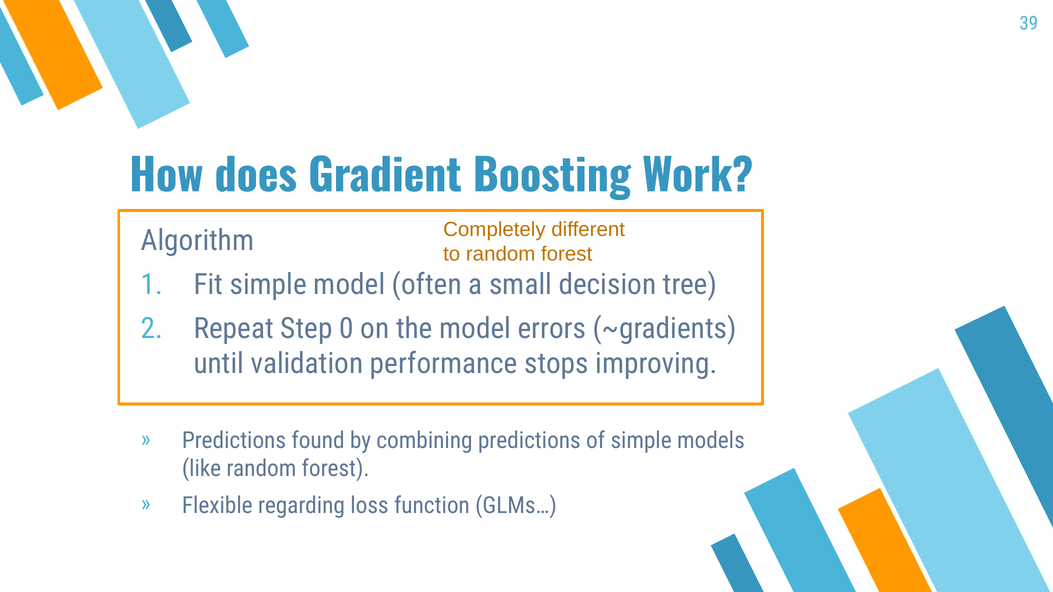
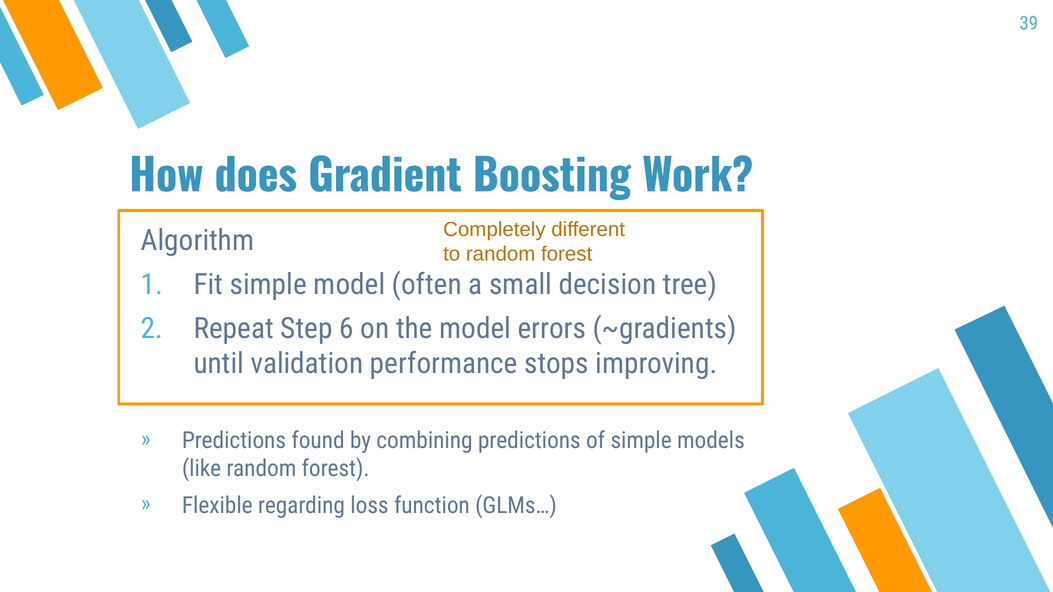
0: 0 -> 6
